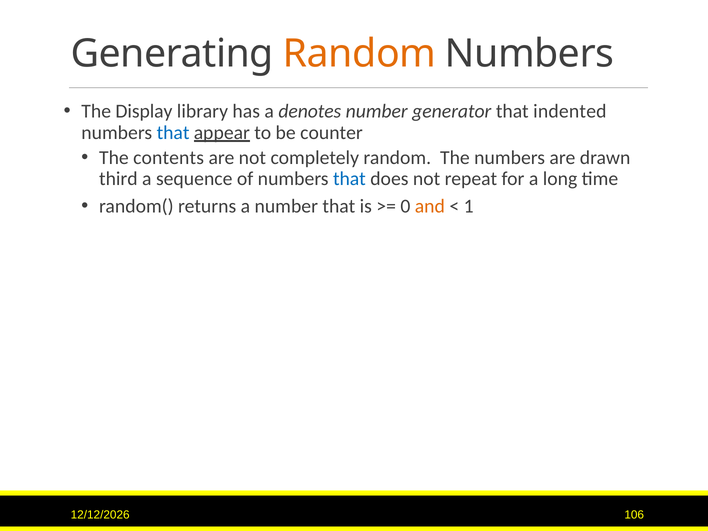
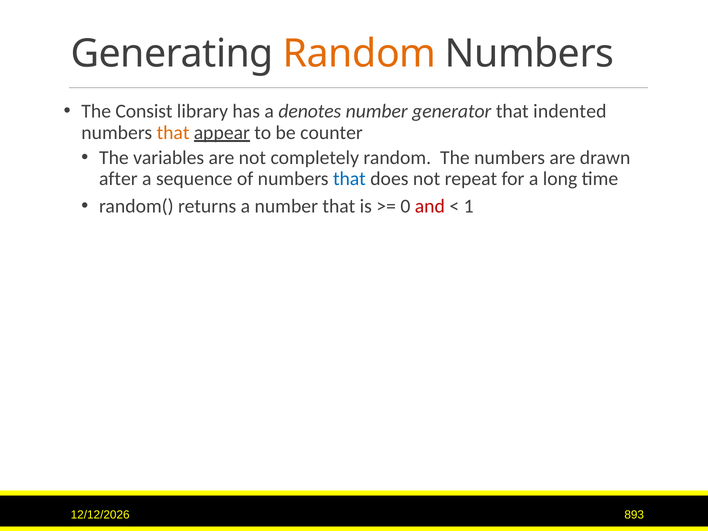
Display: Display -> Consist
that at (173, 133) colour: blue -> orange
contents: contents -> variables
third: third -> after
and colour: orange -> red
106: 106 -> 893
